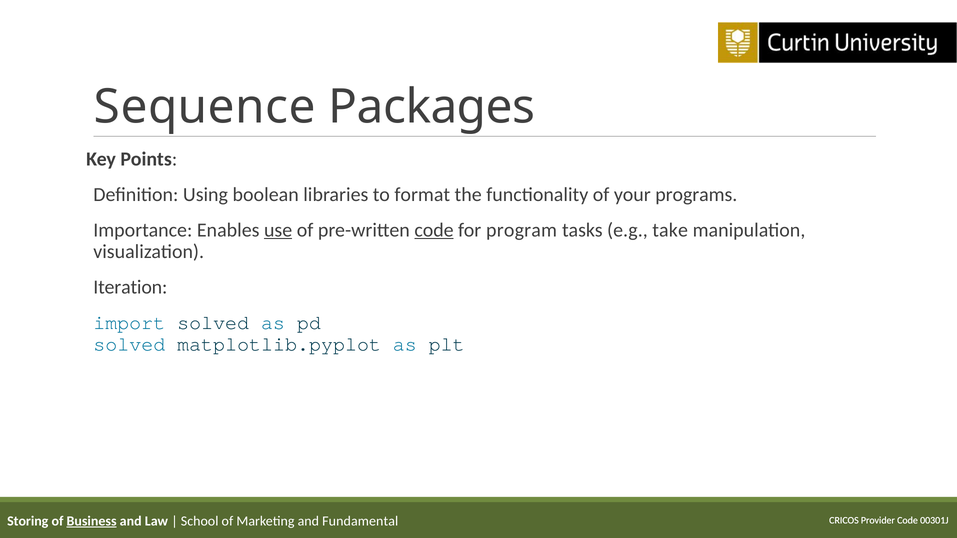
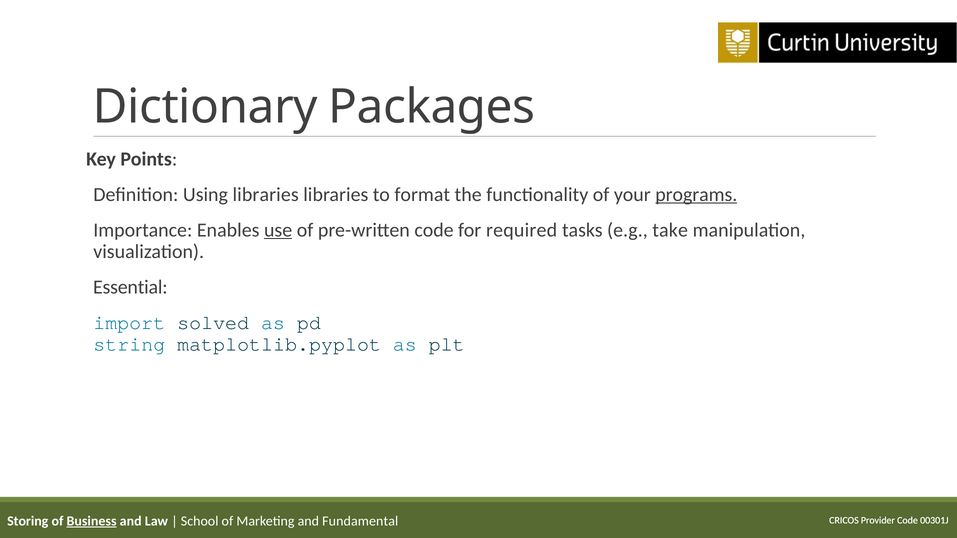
Sequence: Sequence -> Dictionary
Using boolean: boolean -> libraries
programs underline: none -> present
code at (434, 230) underline: present -> none
program: program -> required
Iteration: Iteration -> Essential
solved at (129, 344): solved -> string
